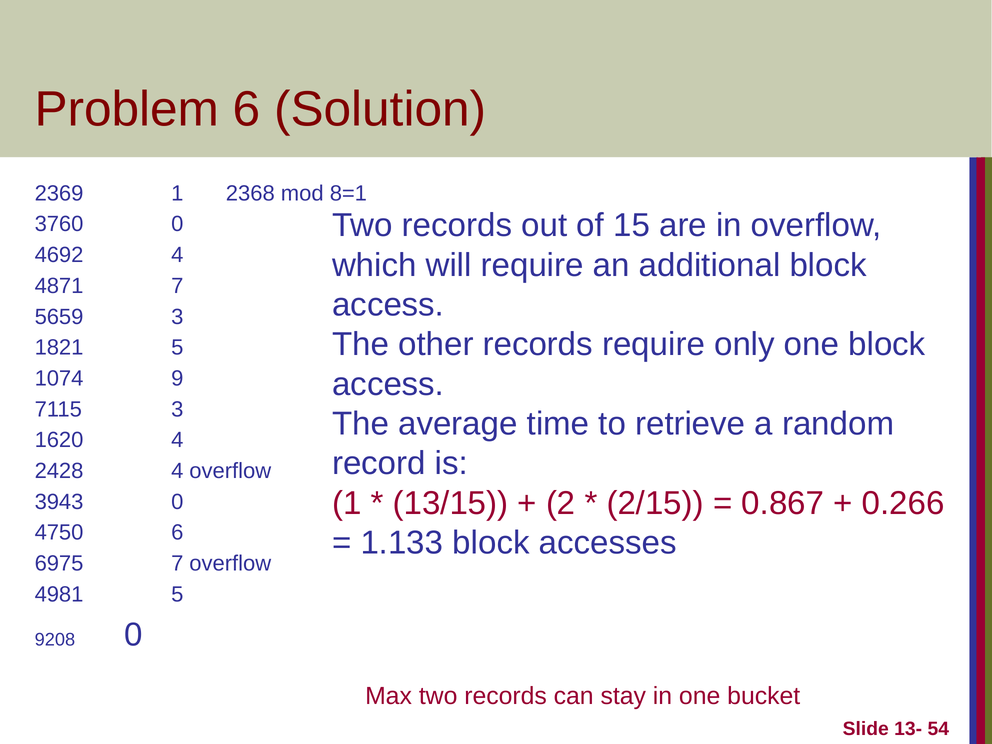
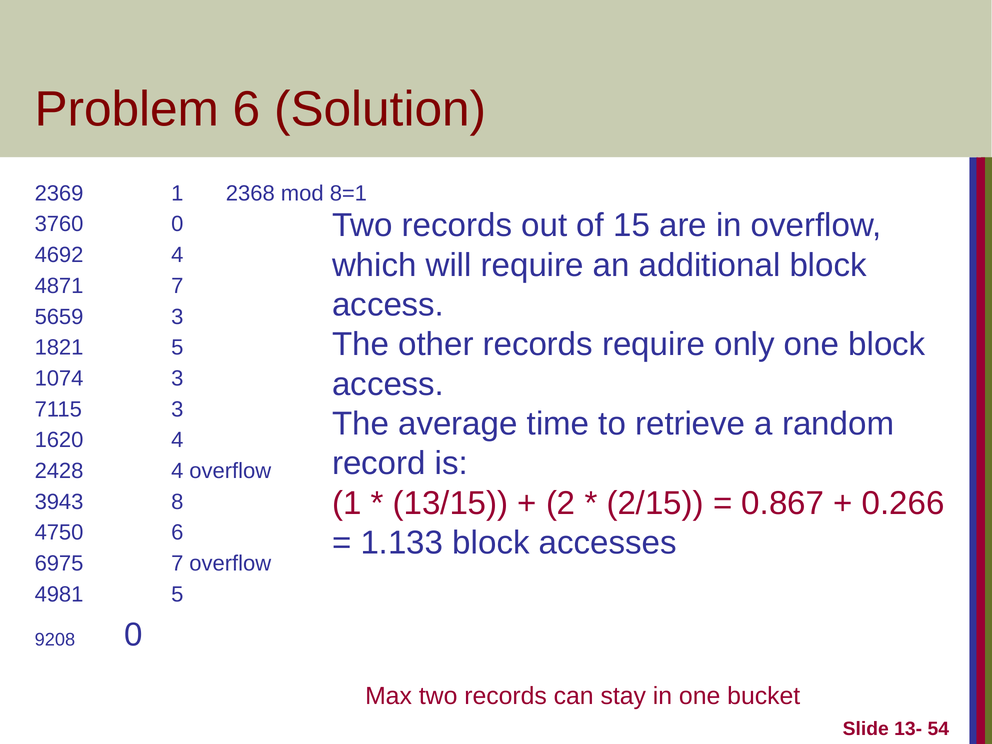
1074 9: 9 -> 3
3943 0: 0 -> 8
